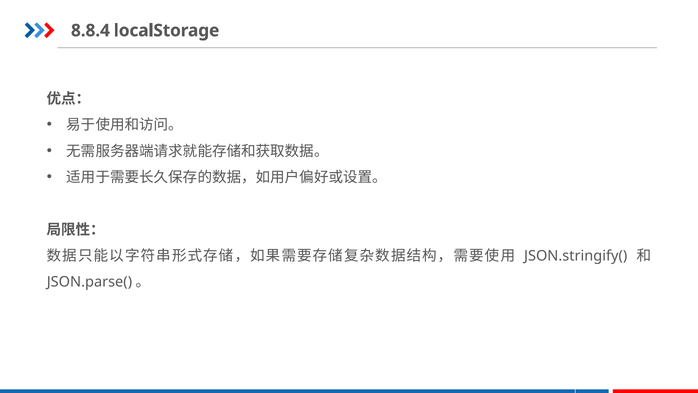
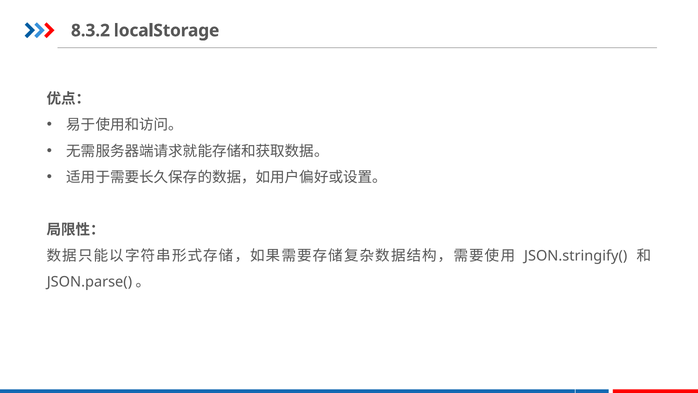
8.8.4: 8.8.4 -> 8.3.2
